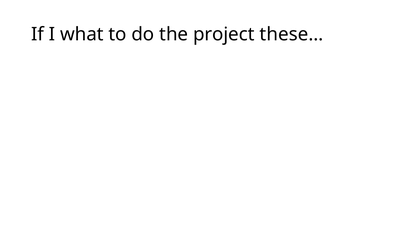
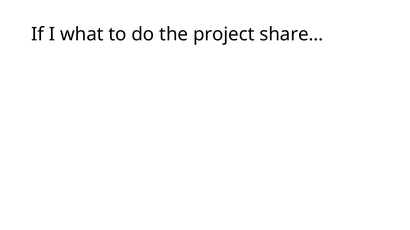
these…: these… -> share…
